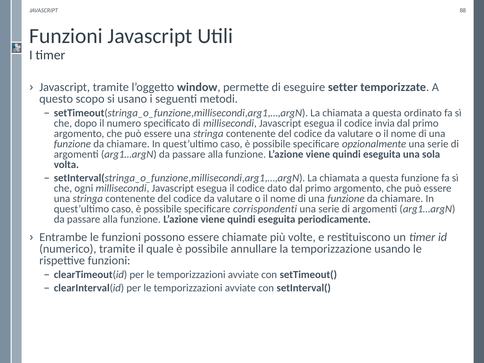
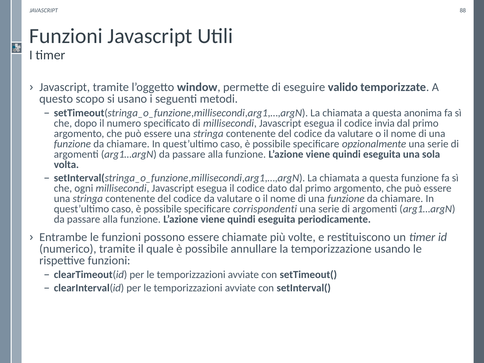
setter: setter -> valido
ordinato: ordinato -> anonima
